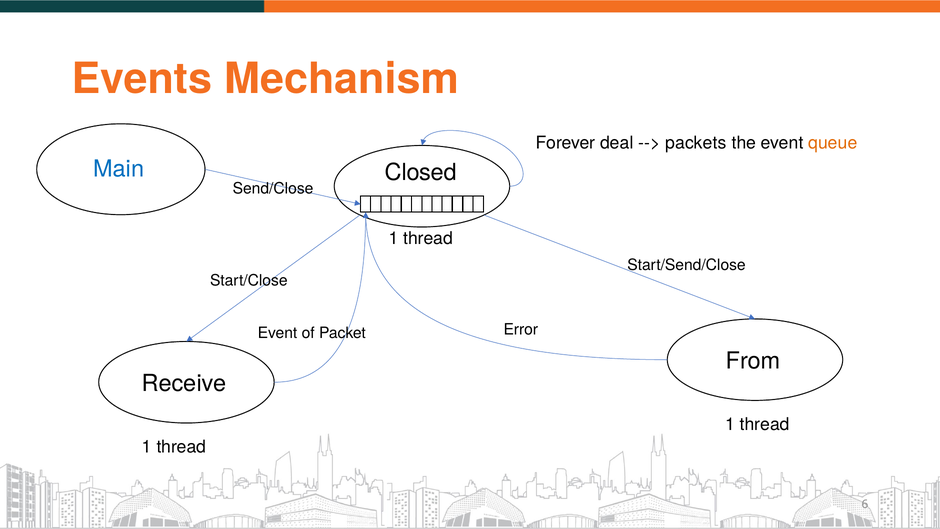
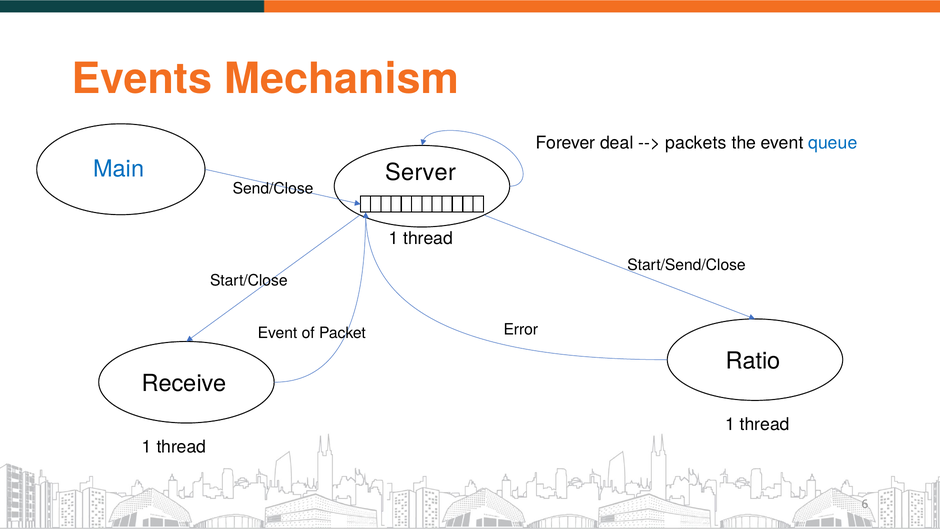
queue colour: orange -> blue
Closed: Closed -> Server
From: From -> Ratio
